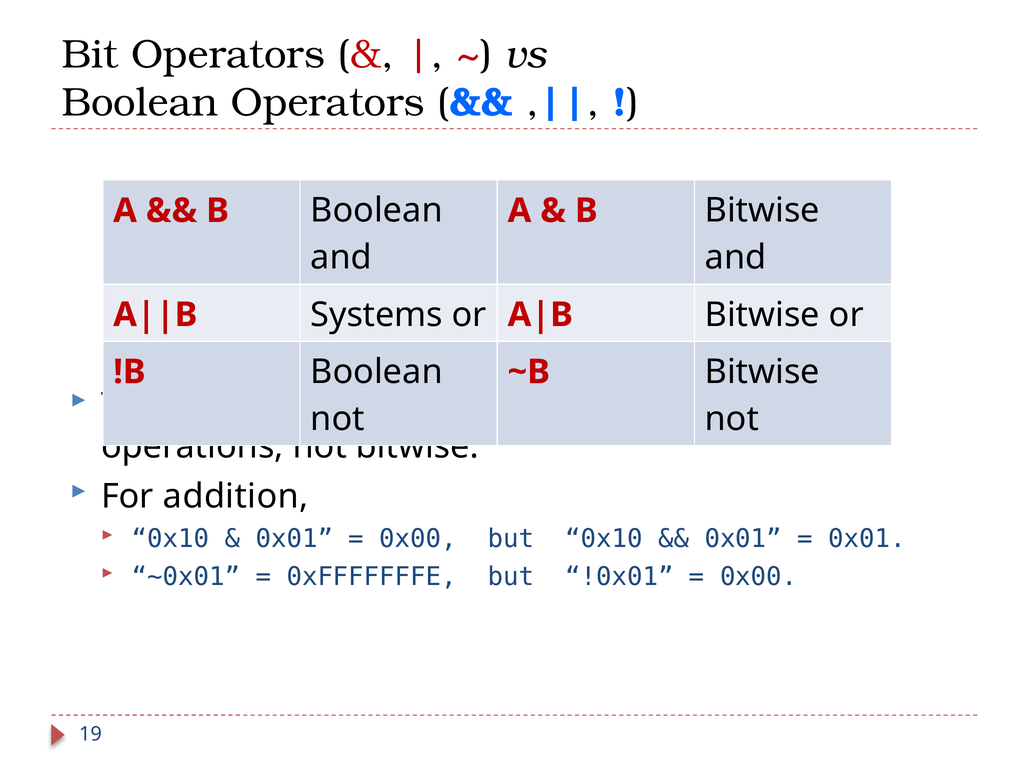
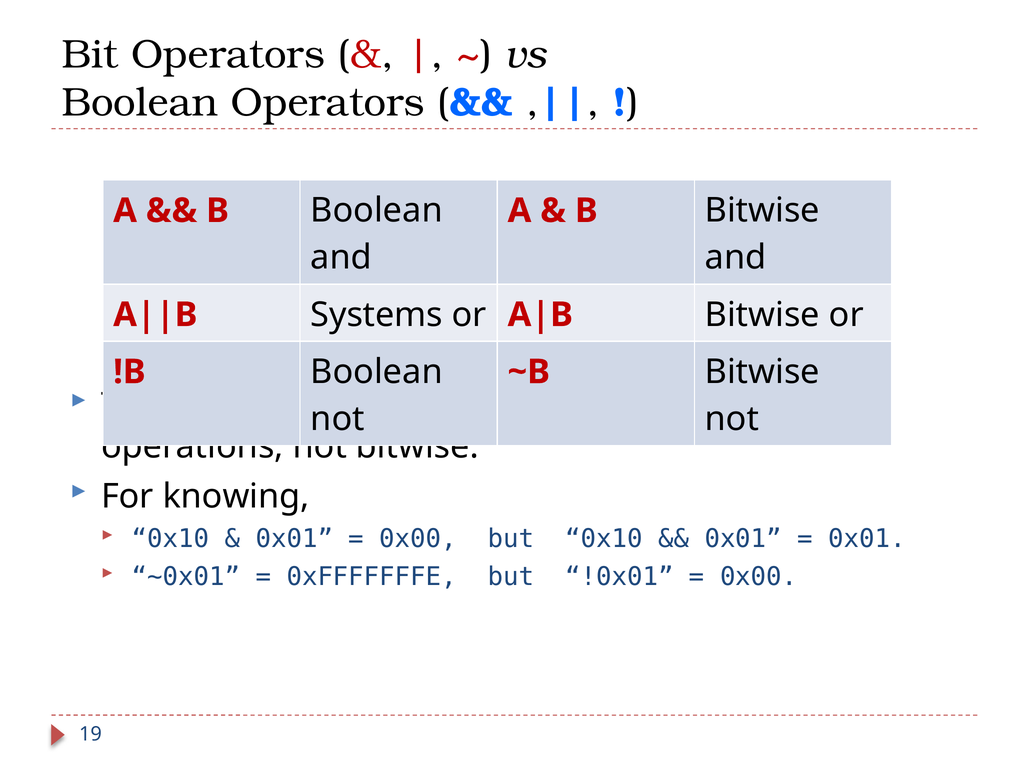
addition: addition -> knowing
